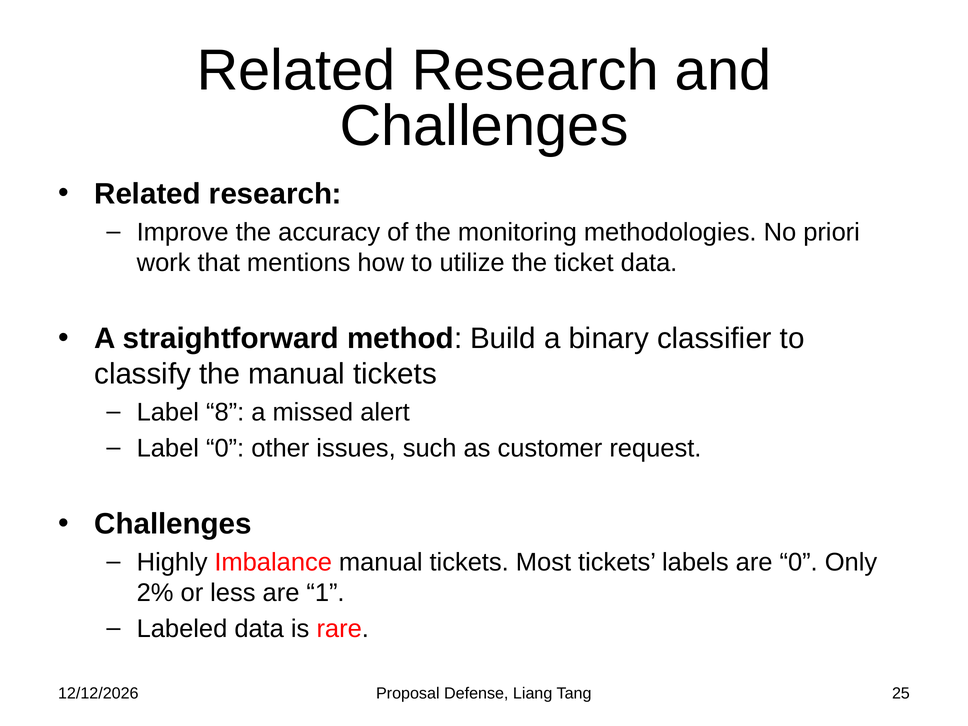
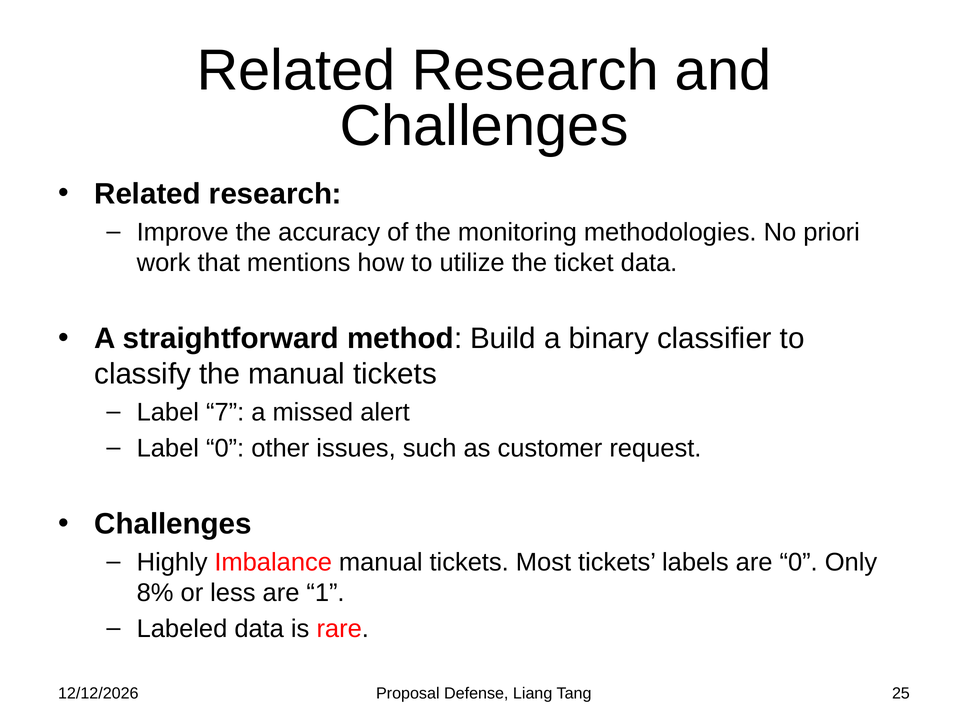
8: 8 -> 7
2%: 2% -> 8%
